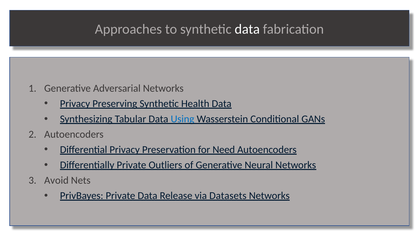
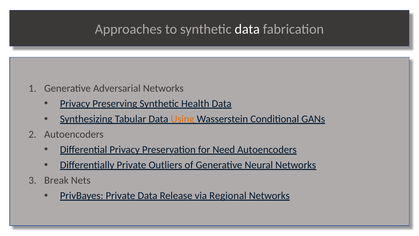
Using colour: blue -> orange
Avoid: Avoid -> Break
Datasets: Datasets -> Regional
